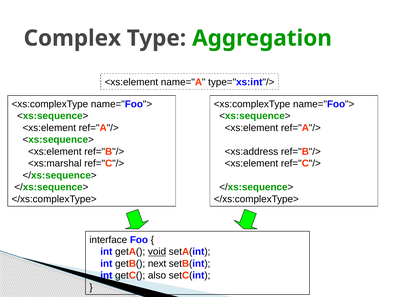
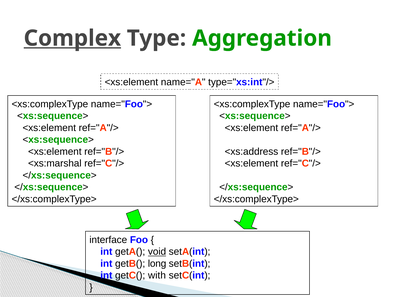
Complex underline: none -> present
next: next -> long
also: also -> with
